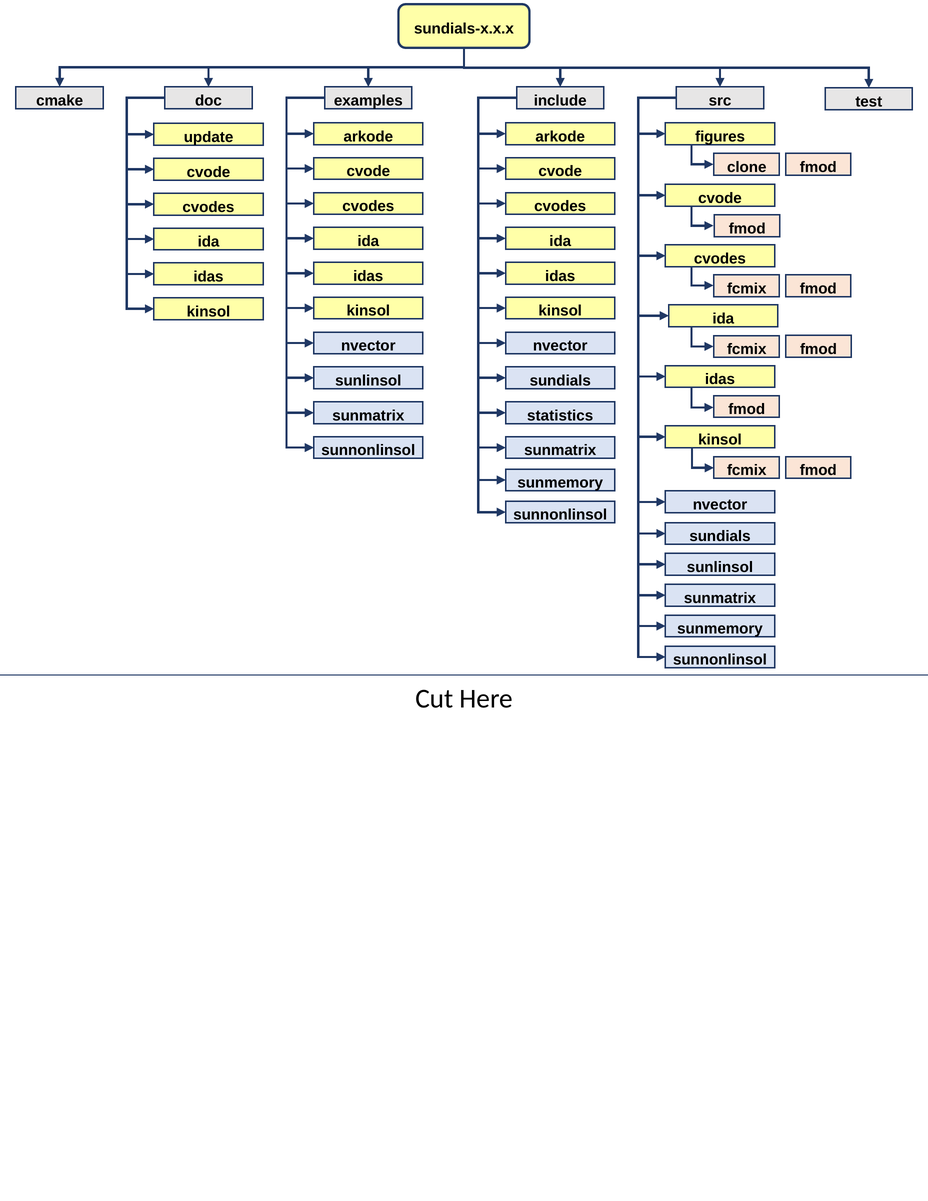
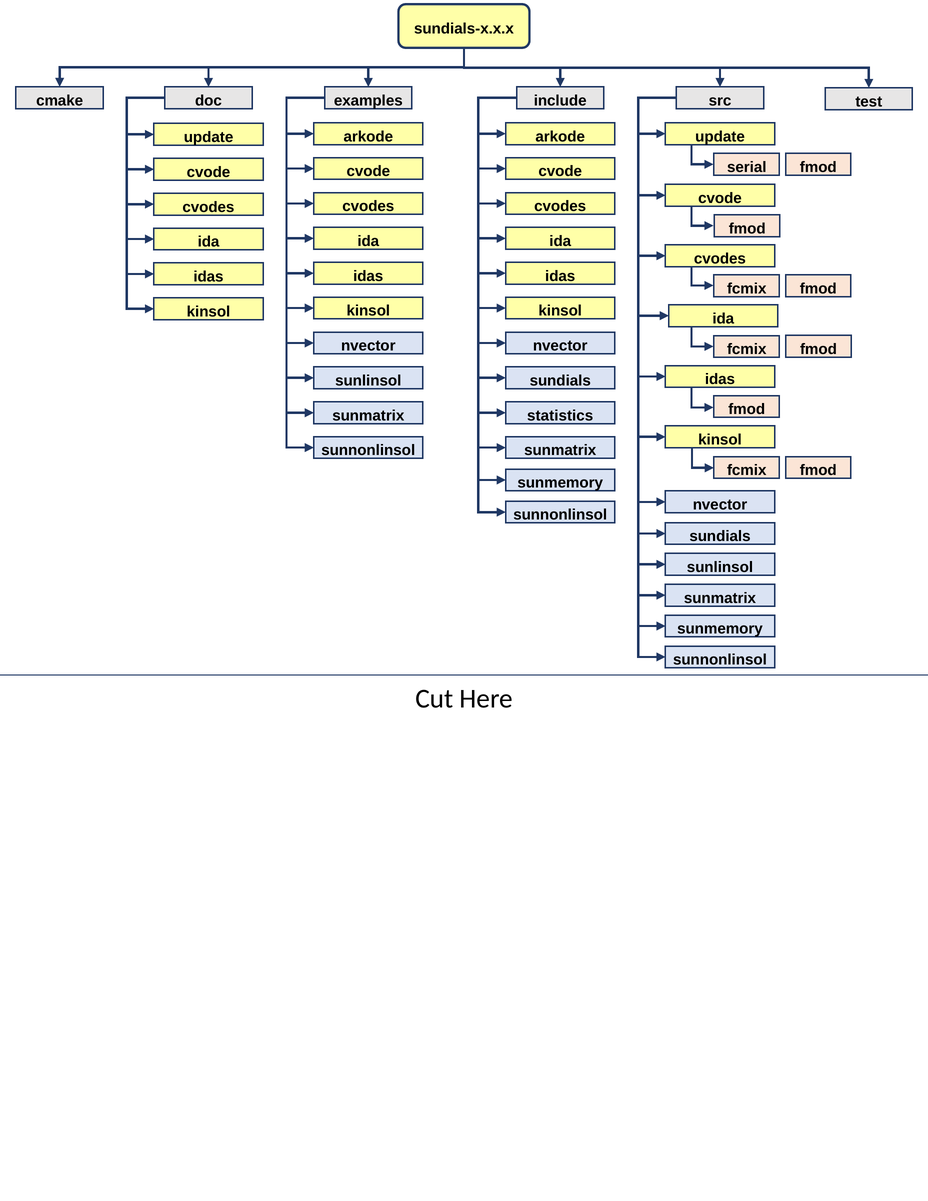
figures at (720, 137): figures -> update
clone: clone -> serial
